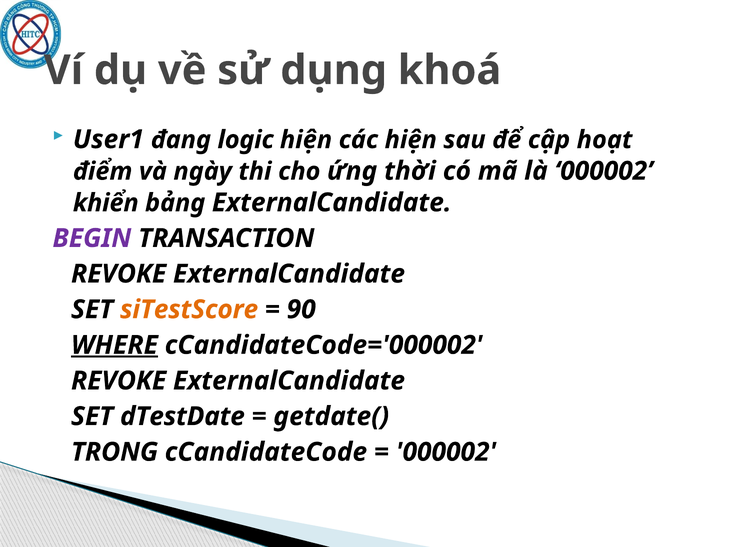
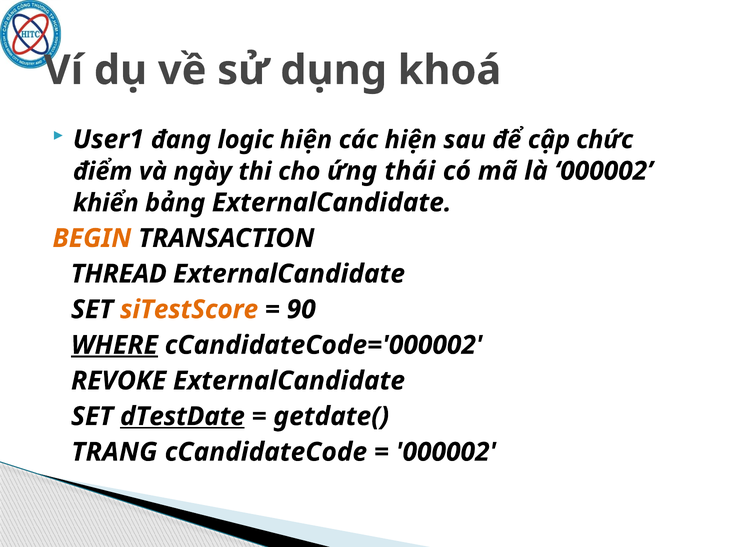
hoạt: hoạt -> chức
thời: thời -> thái
BEGIN colour: purple -> orange
REVOKE at (119, 274): REVOKE -> THREAD
dTestDate underline: none -> present
TRONG: TRONG -> TRANG
